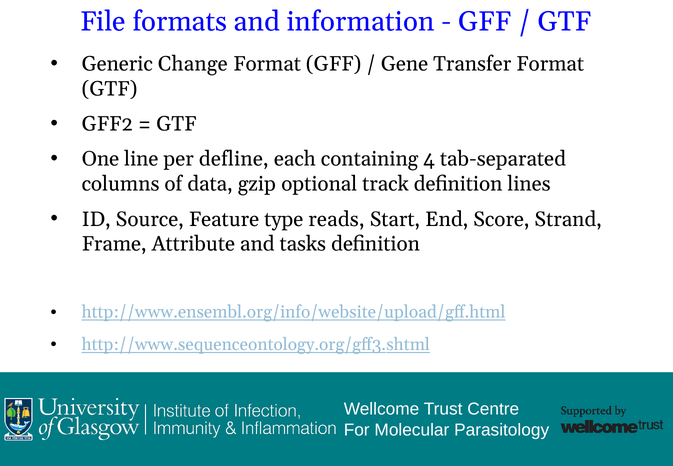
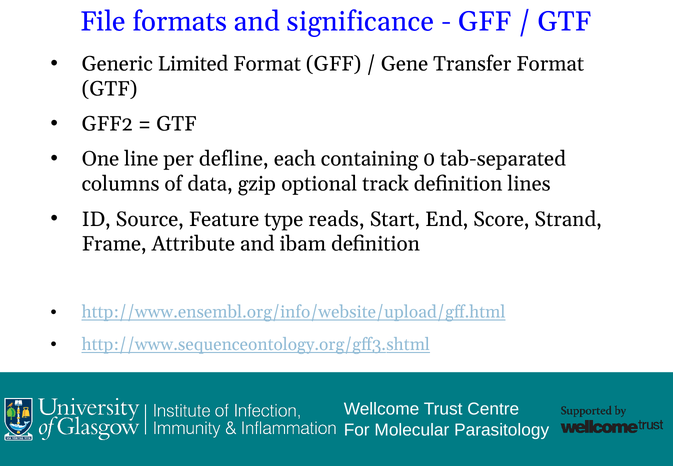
information: information -> significance
Change: Change -> Limited
4: 4 -> 0
tasks: tasks -> ibam
